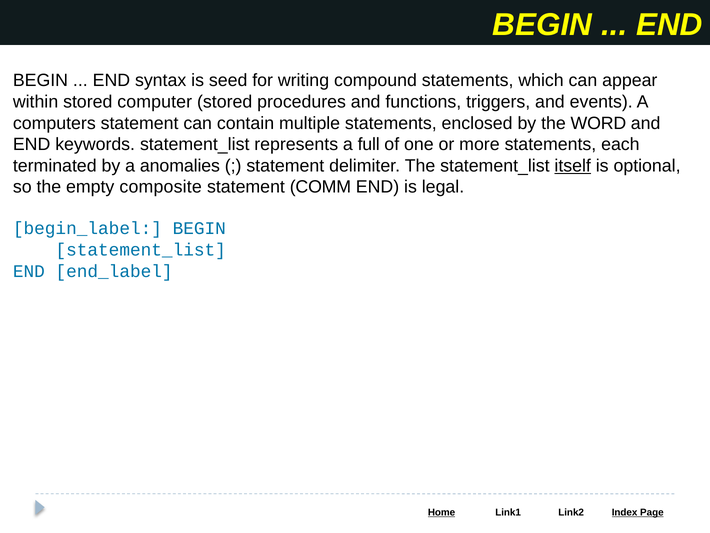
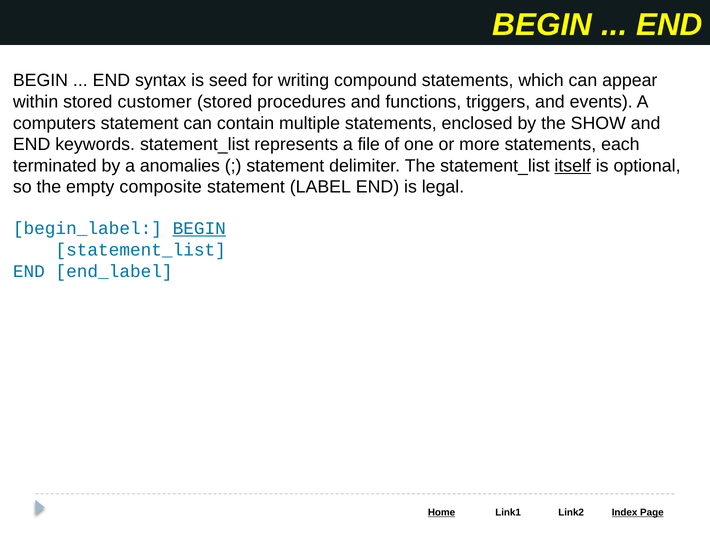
computer: computer -> customer
WORD: WORD -> SHOW
full: full -> file
COMM: COMM -> LABEL
BEGIN at (199, 228) underline: none -> present
